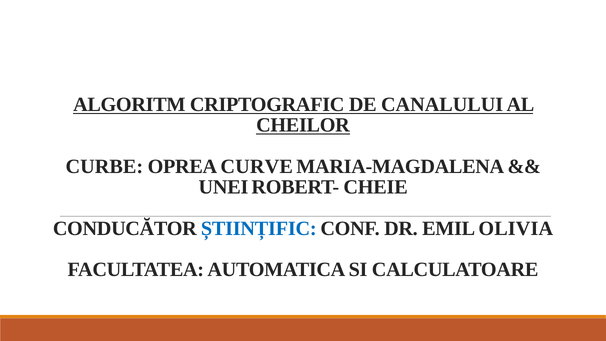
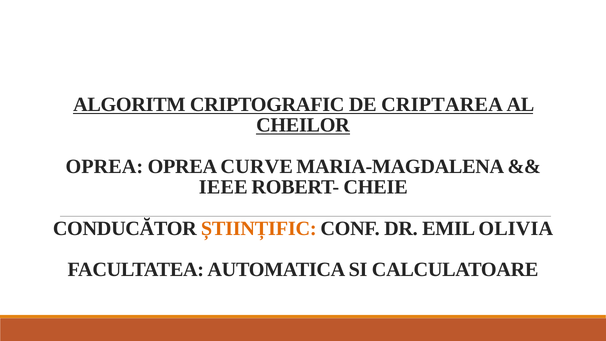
CANALULUI: CANALULUI -> CRIPTAREA
CURBE at (104, 167): CURBE -> OPREA
UNEI: UNEI -> IEEE
ȘTIINȚIFIC colour: blue -> orange
